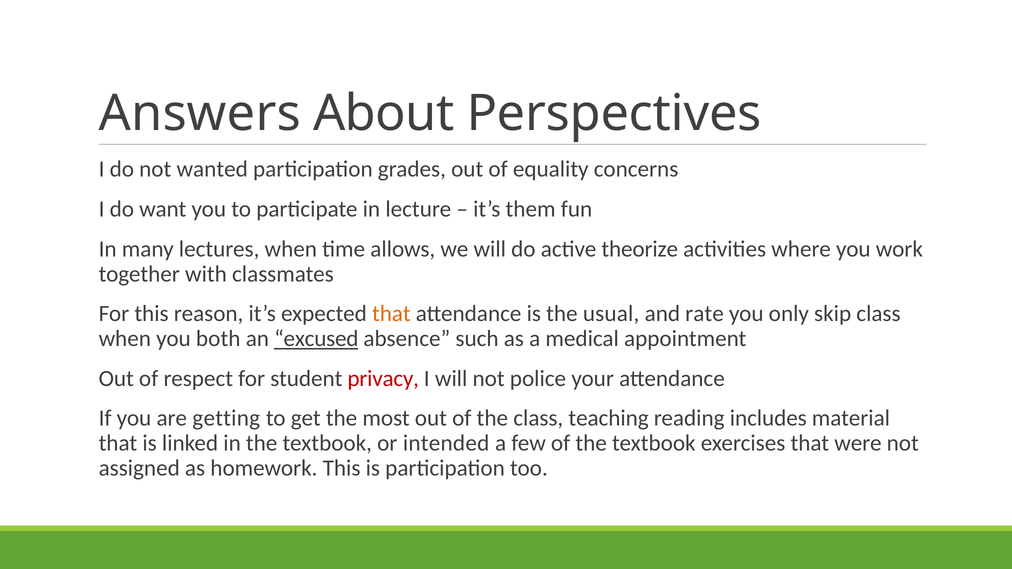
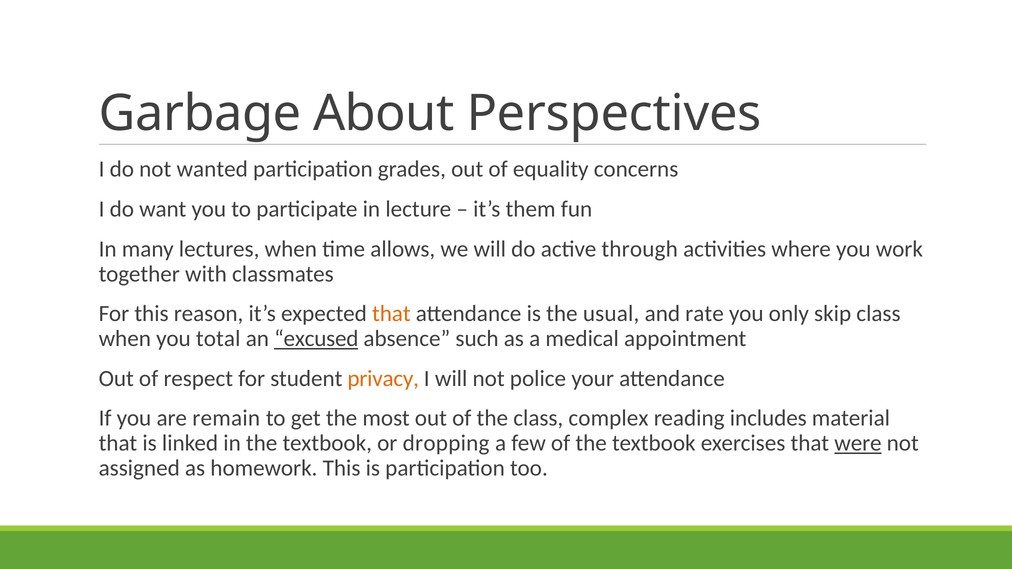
Answers: Answers -> Garbage
theorize: theorize -> through
both: both -> total
privacy colour: red -> orange
getting: getting -> remain
teaching: teaching -> complex
intended: intended -> dropping
were underline: none -> present
